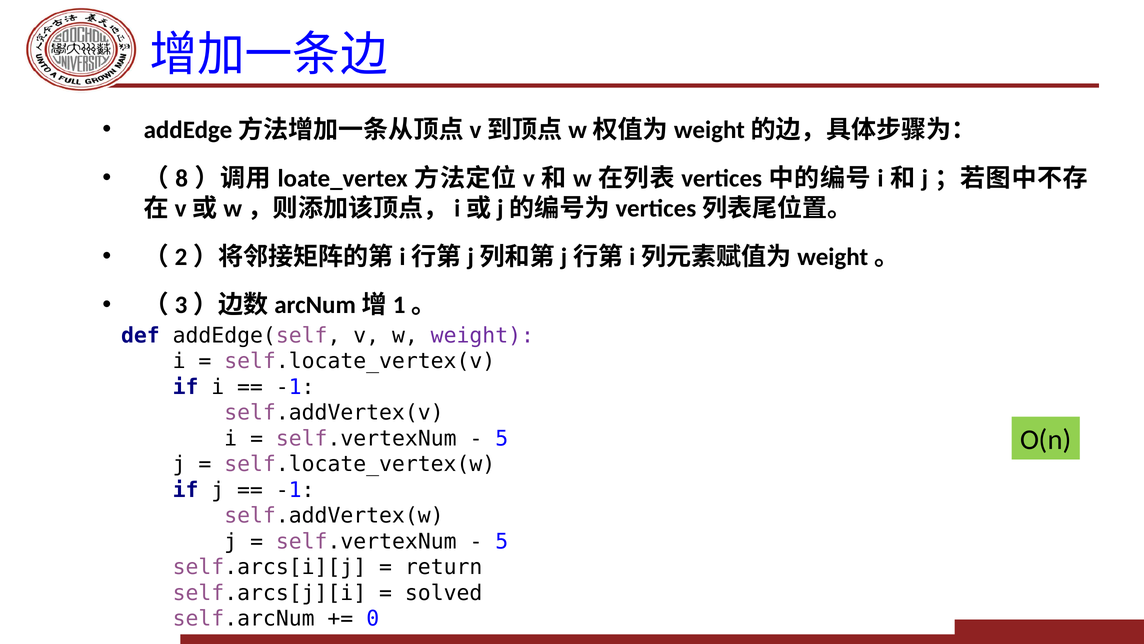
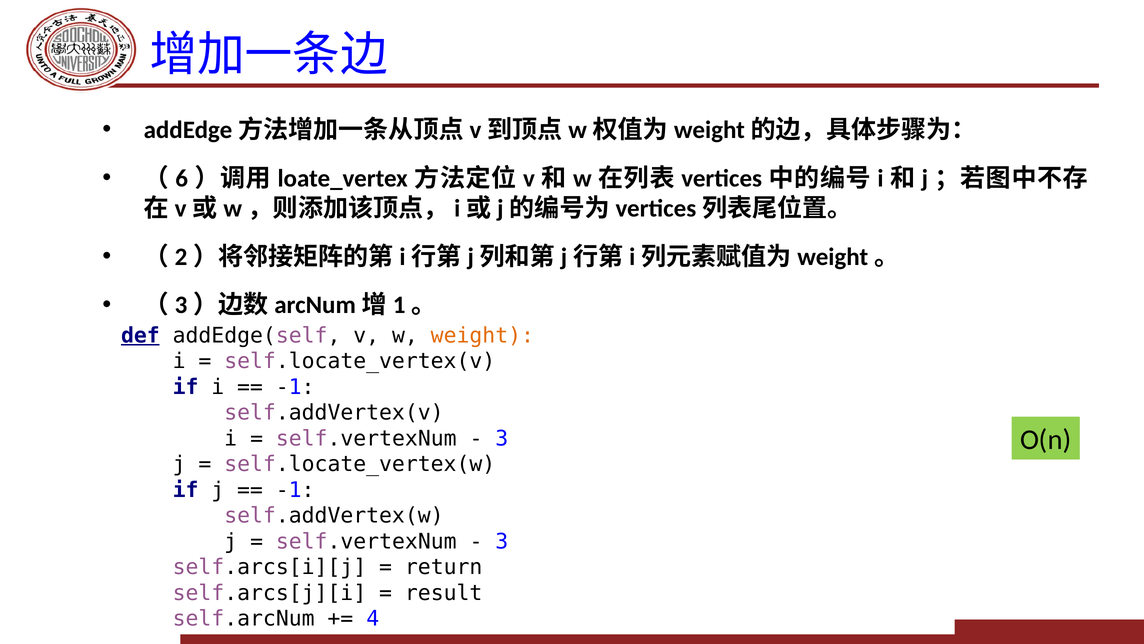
8: 8 -> 6
def underline: none -> present
weight colour: purple -> orange
5 at (502, 438): 5 -> 3
5 at (502, 541): 5 -> 3
solved: solved -> result
0: 0 -> 4
